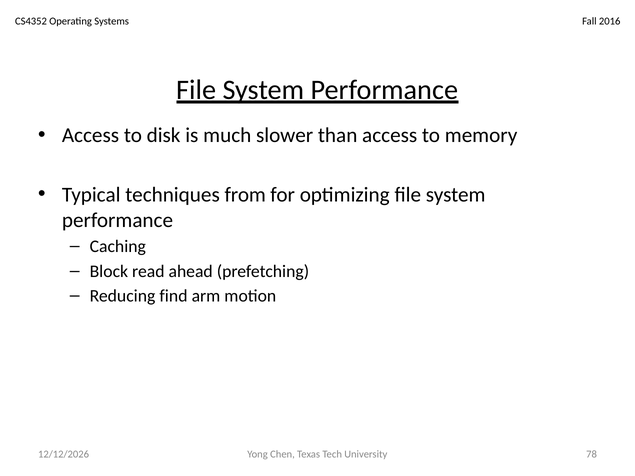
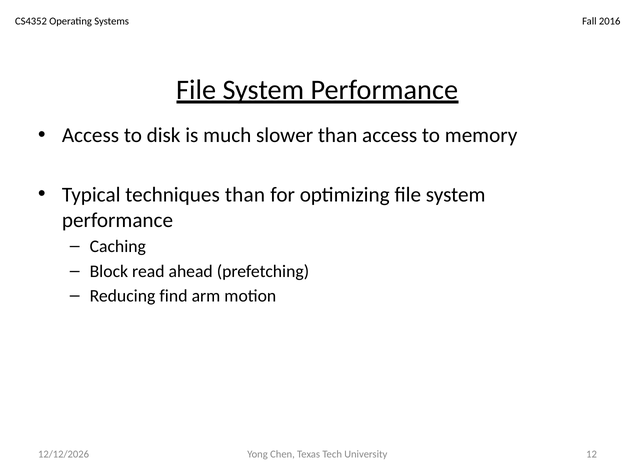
techniques from: from -> than
78: 78 -> 12
